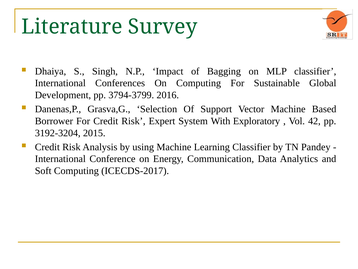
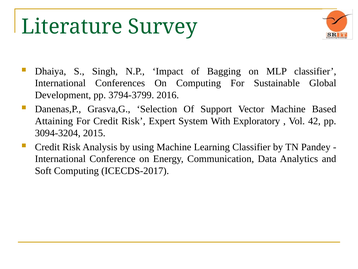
Borrower: Borrower -> Attaining
3192-3204: 3192-3204 -> 3094-3204
